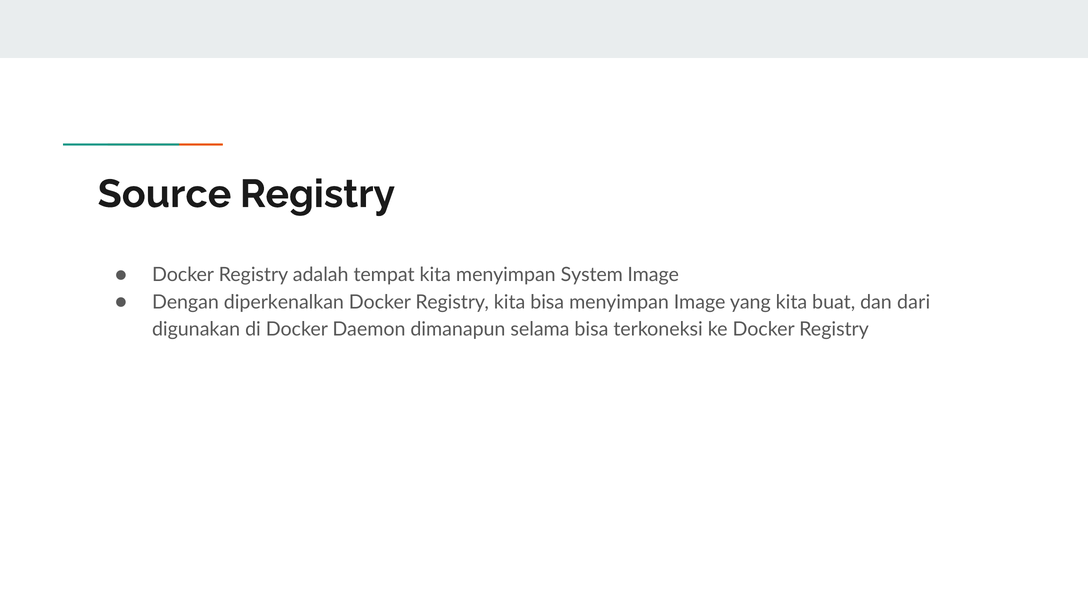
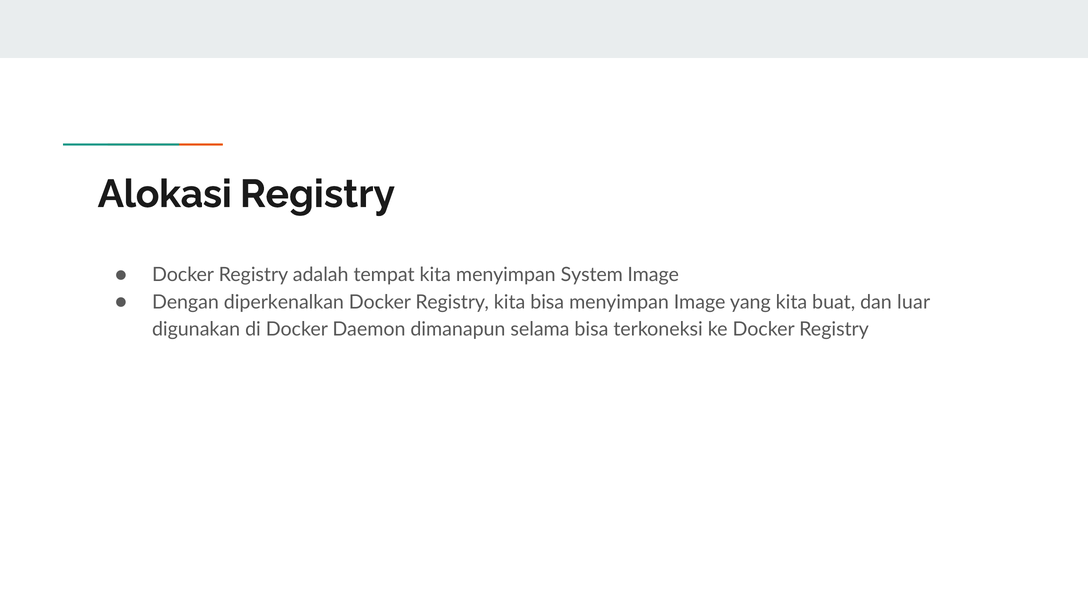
Source: Source -> Alokasi
dari: dari -> luar
